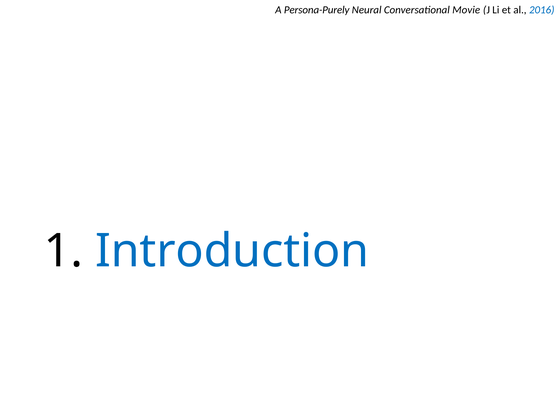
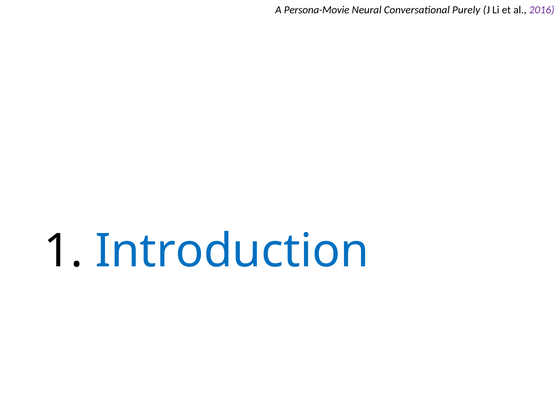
Persona-Purely: Persona-Purely -> Persona-Movie
Movie: Movie -> Purely
2016 colour: blue -> purple
